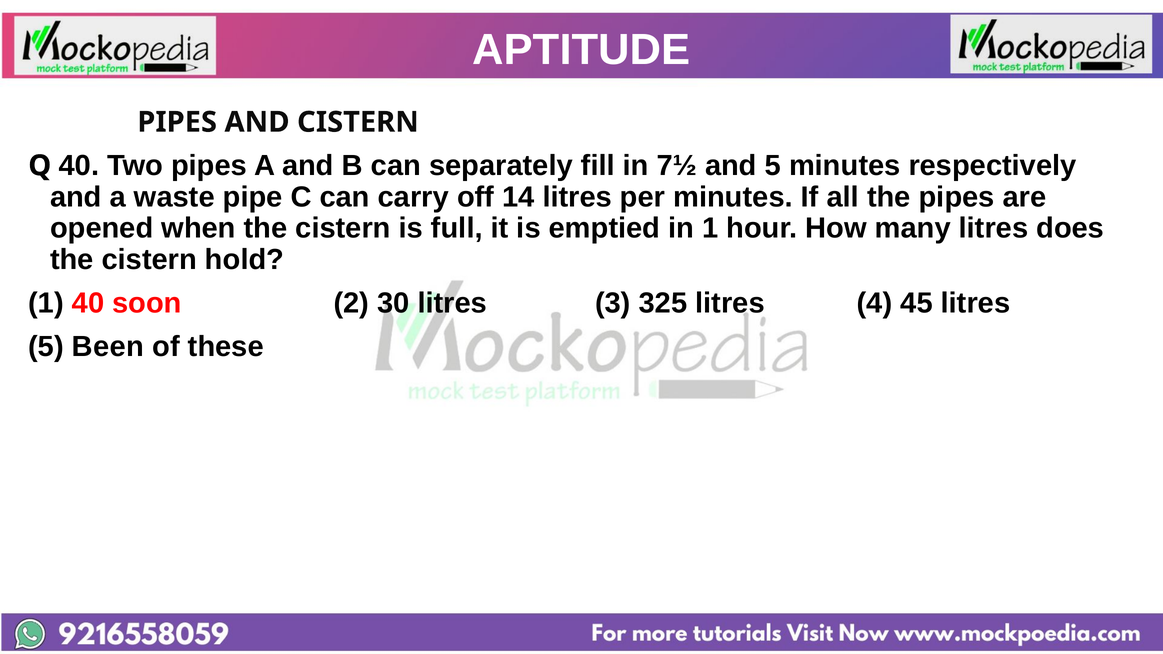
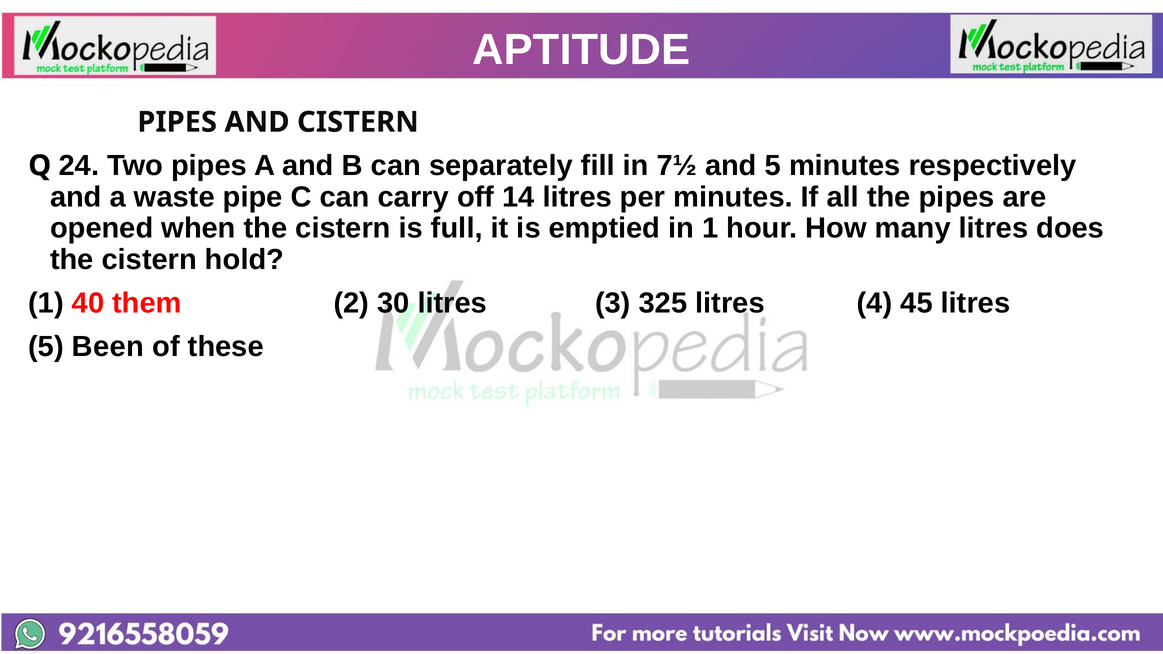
Q 40: 40 -> 24
soon: soon -> them
